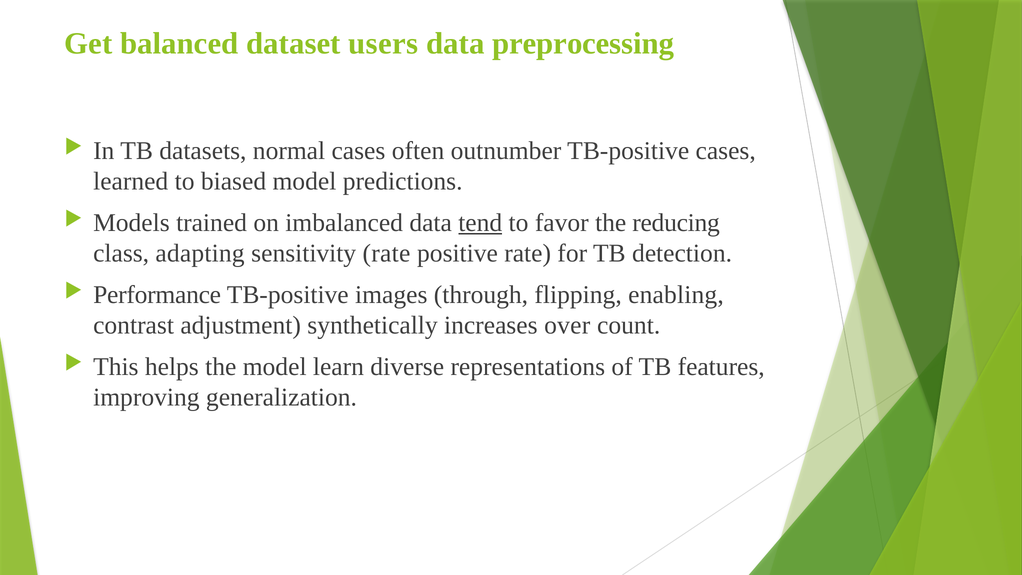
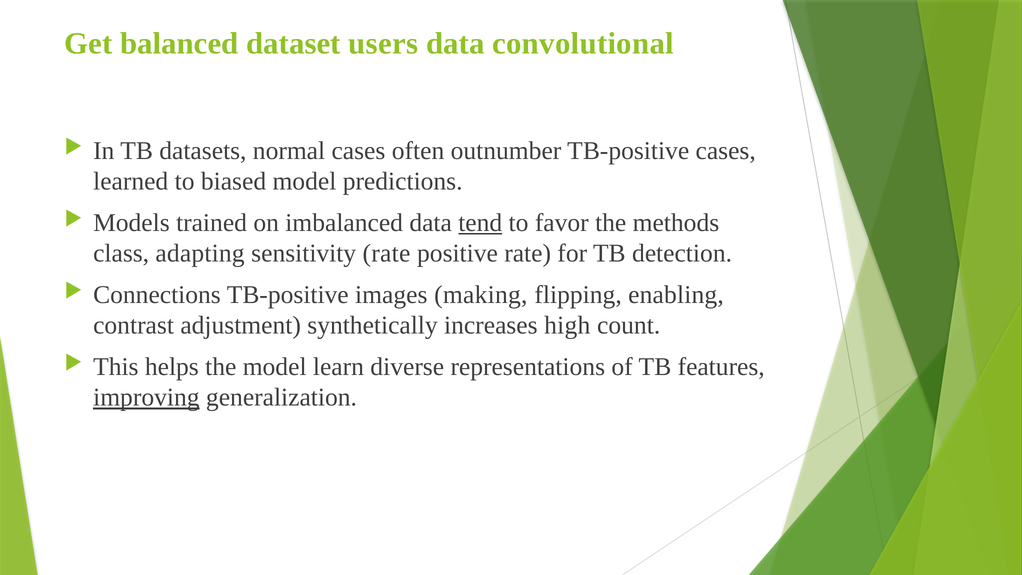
preprocessing: preprocessing -> convolutional
reducing: reducing -> methods
Performance: Performance -> Connections
through: through -> making
over: over -> high
improving underline: none -> present
